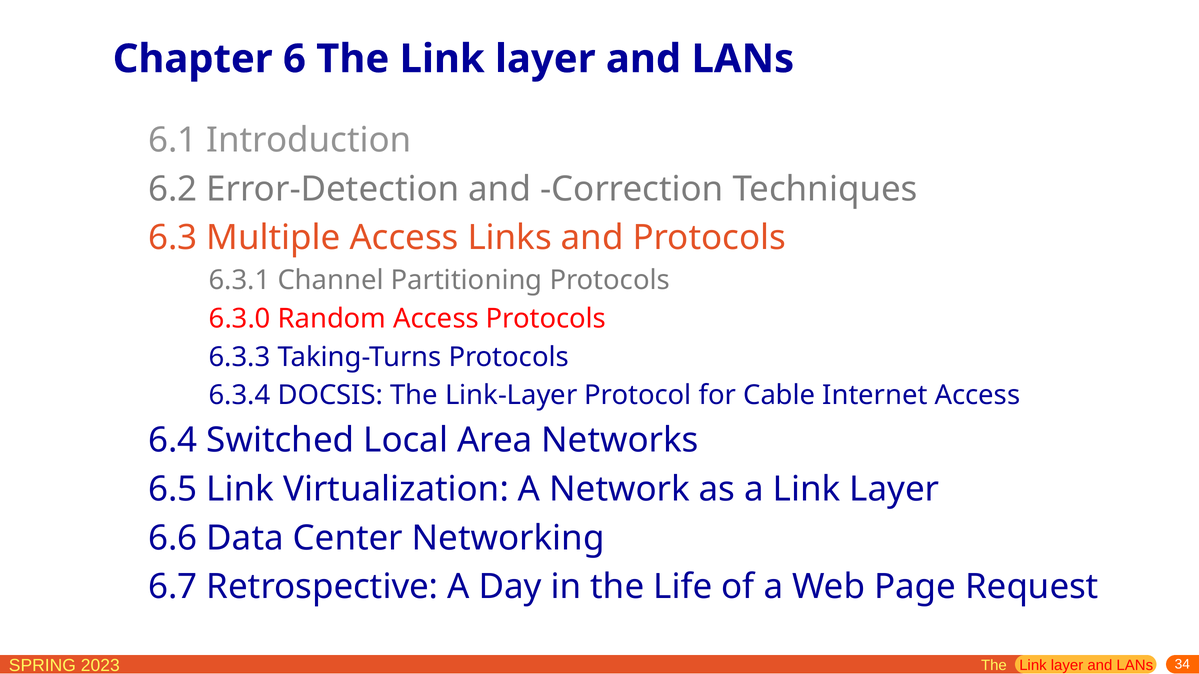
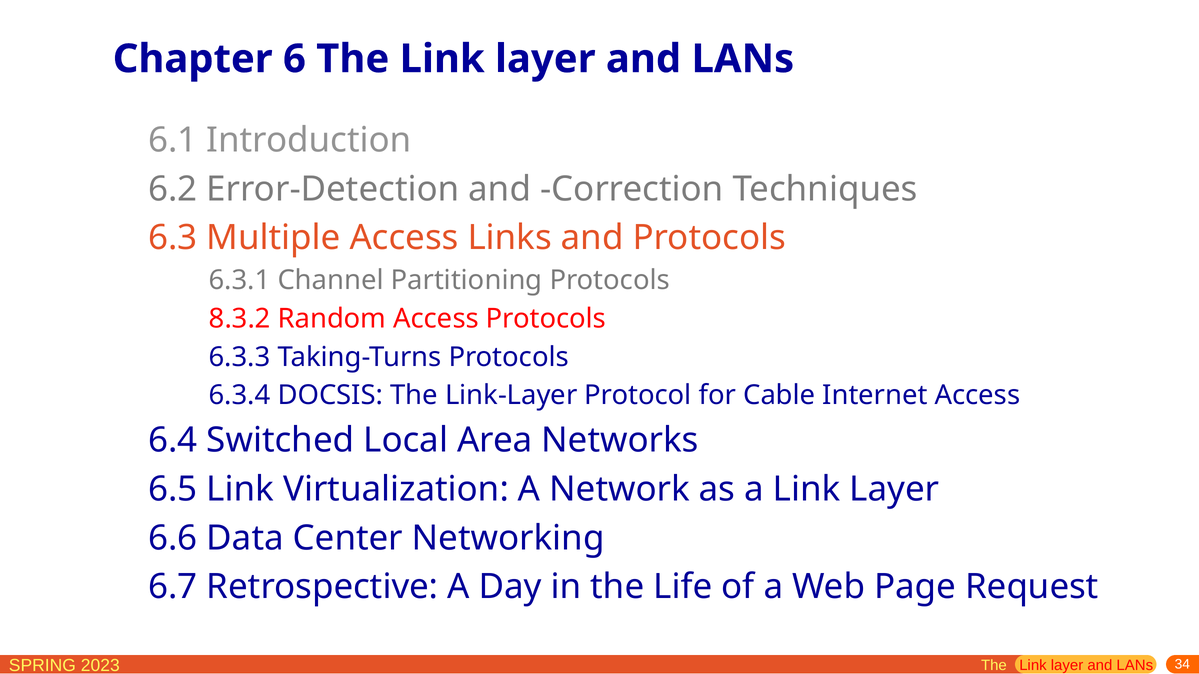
6.3.0: 6.3.0 -> 8.3.2
